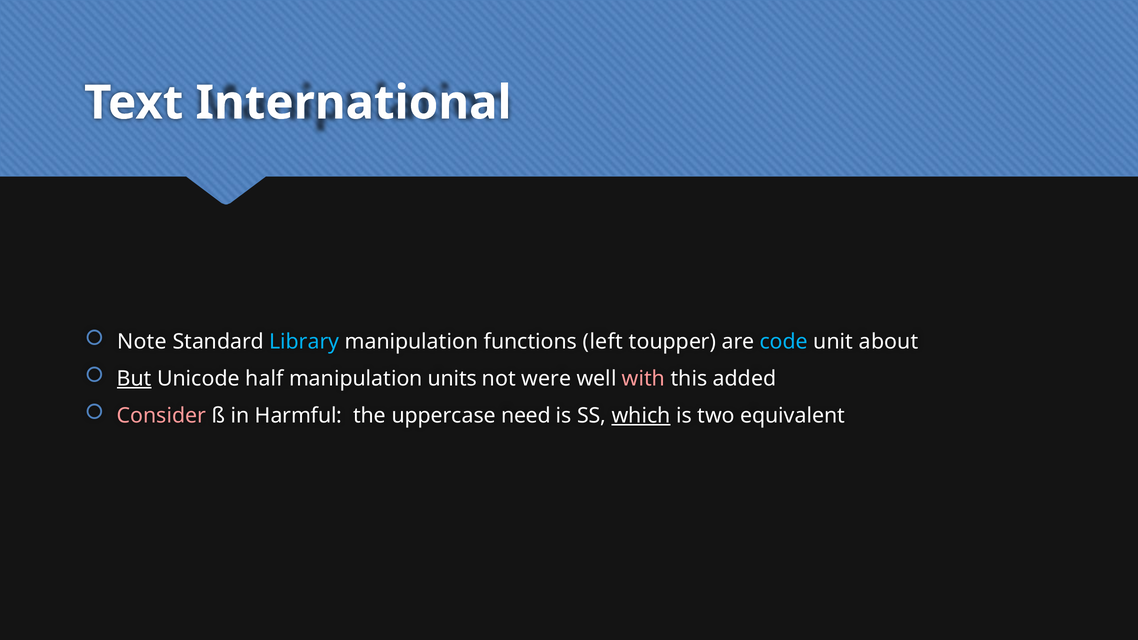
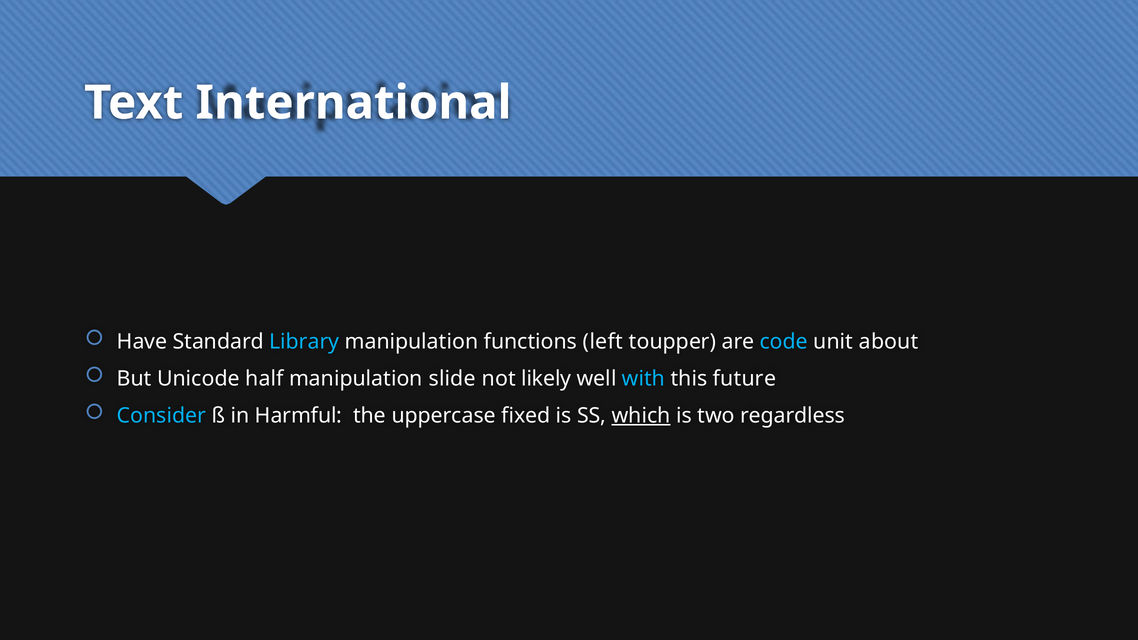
Note: Note -> Have
But underline: present -> none
units: units -> slide
were: were -> likely
with colour: pink -> light blue
added: added -> future
Consider colour: pink -> light blue
need: need -> fixed
equivalent: equivalent -> regardless
